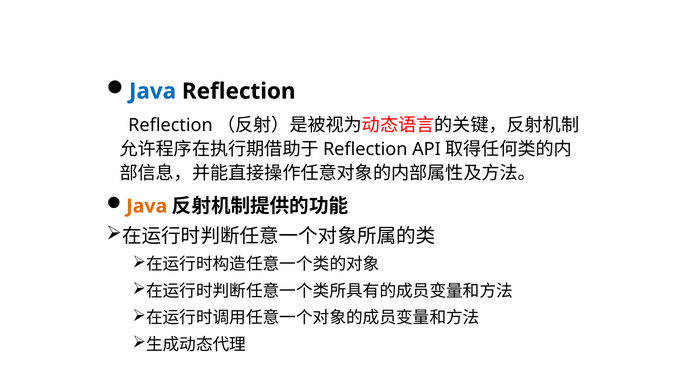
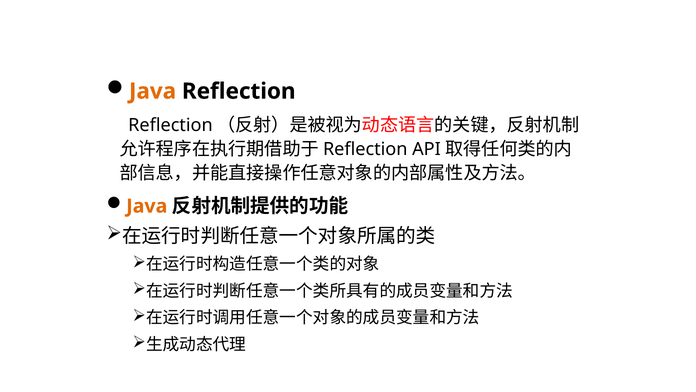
Java at (153, 91) colour: blue -> orange
